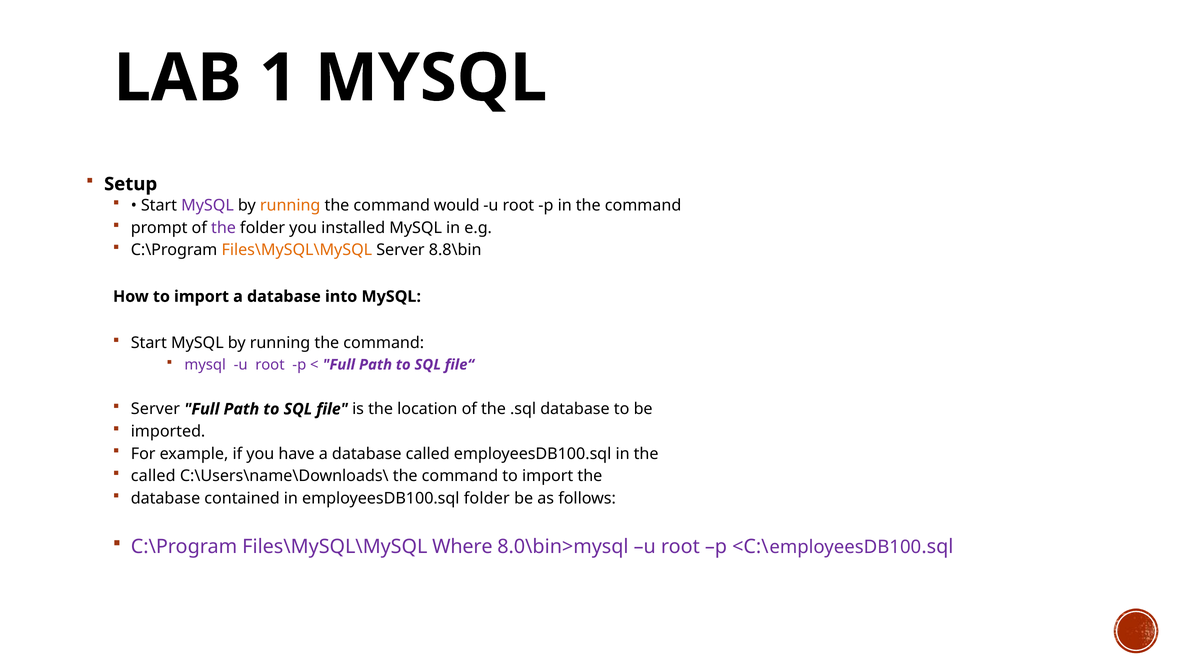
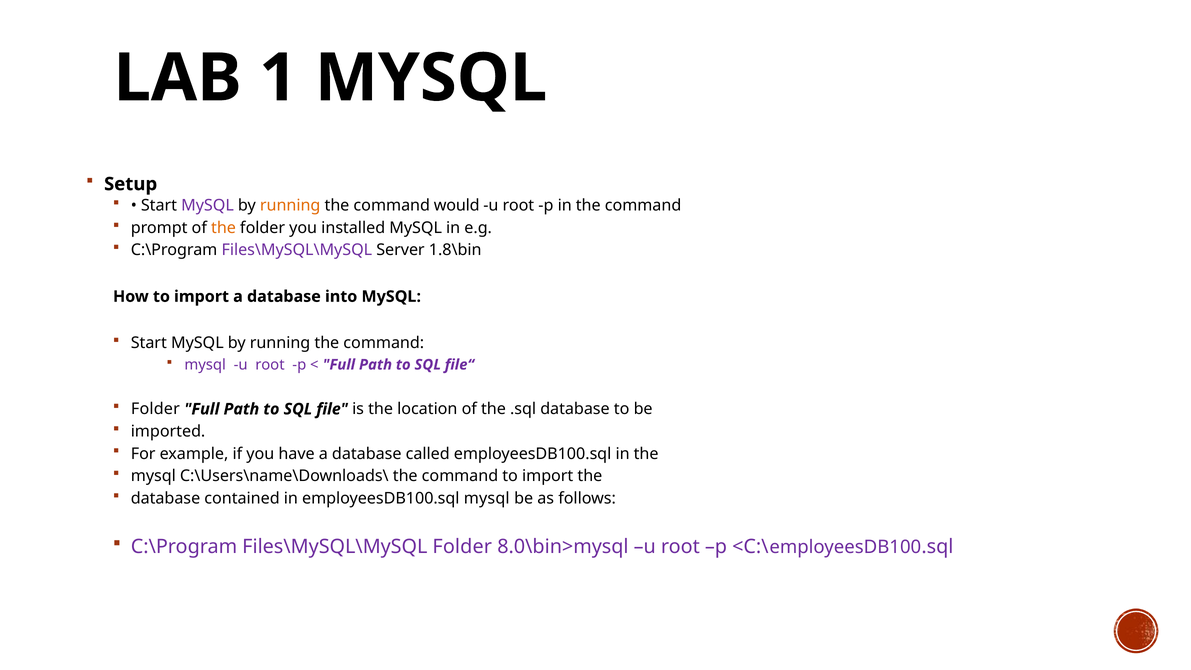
the at (224, 228) colour: purple -> orange
Files\MySQL\MySQL at (297, 250) colour: orange -> purple
8.8\bin: 8.8\bin -> 1.8\bin
Server at (155, 409): Server -> Folder
called at (153, 476): called -> mysql
employeesDB100.sql folder: folder -> mysql
Files\MySQL\MySQL Where: Where -> Folder
